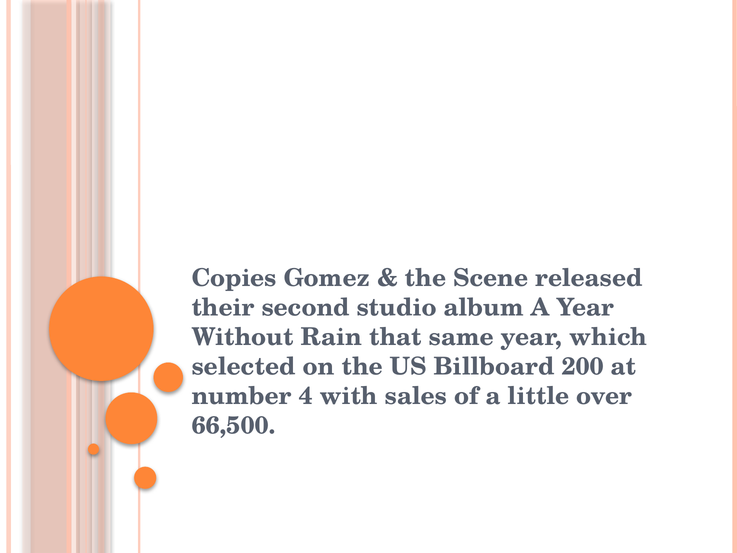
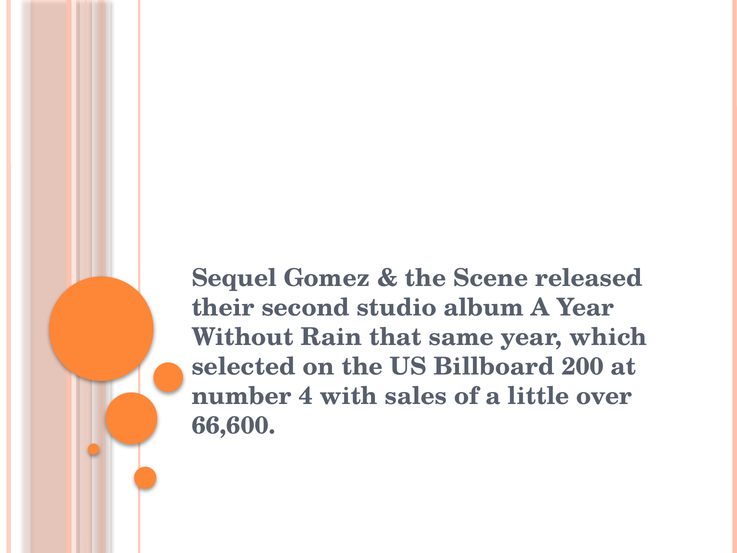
Copies: Copies -> Sequel
66,500: 66,500 -> 66,600
